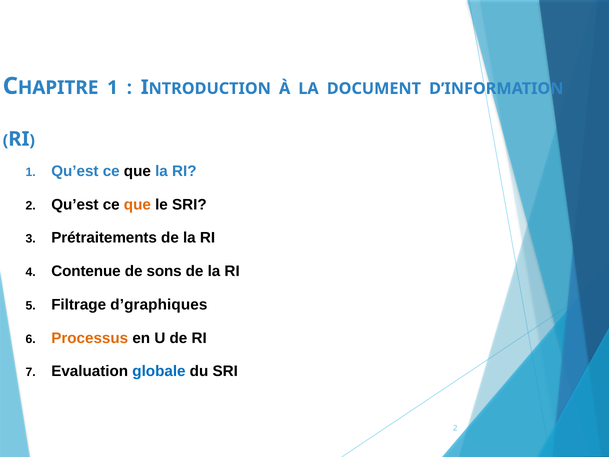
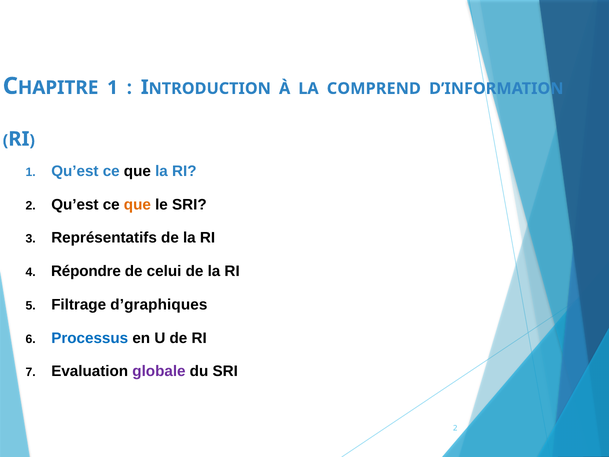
DOCUMENT: DOCUMENT -> COMPREND
Prétraitements: Prétraitements -> Représentatifs
Contenue: Contenue -> Répondre
sons: sons -> celui
Processus colour: orange -> blue
globale colour: blue -> purple
